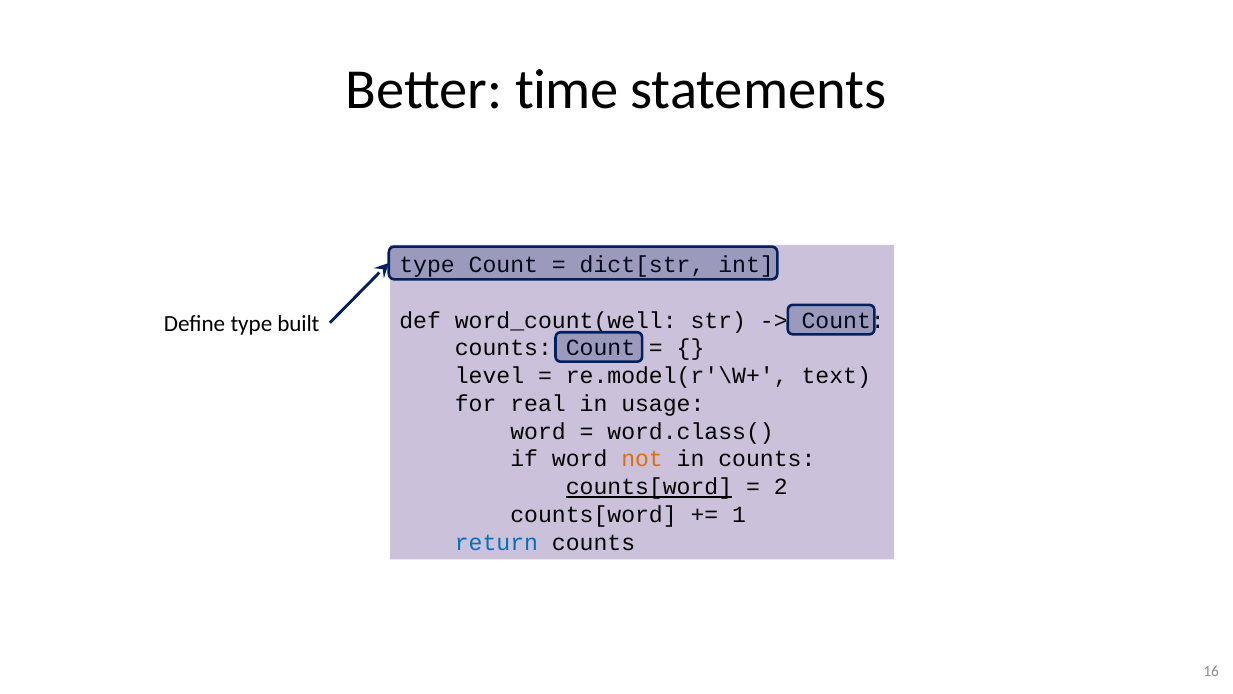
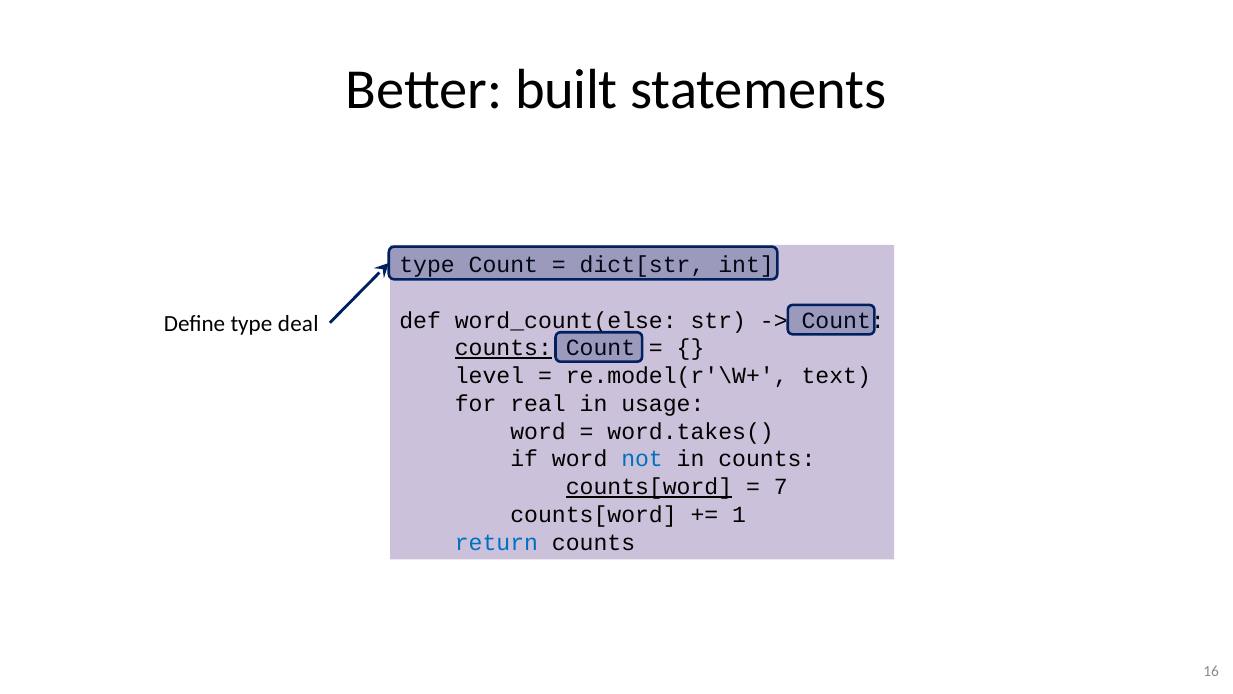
time: time -> built
word_count(well: word_count(well -> word_count(else
built: built -> deal
counts at (503, 348) underline: none -> present
word.class(: word.class( -> word.takes(
not colour: orange -> blue
2: 2 -> 7
